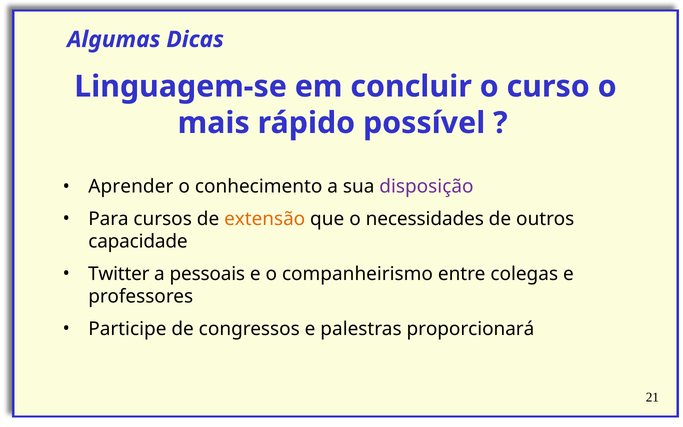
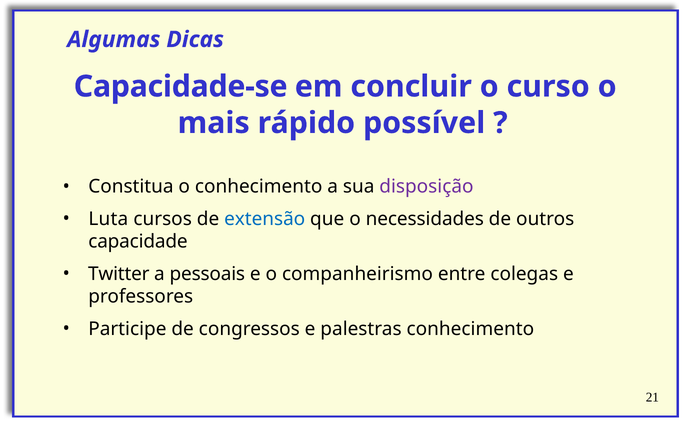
Linguagem-se: Linguagem-se -> Capacidade-se
Aprender: Aprender -> Constitua
Para: Para -> Luta
extensão colour: orange -> blue
palestras proporcionará: proporcionará -> conhecimento
